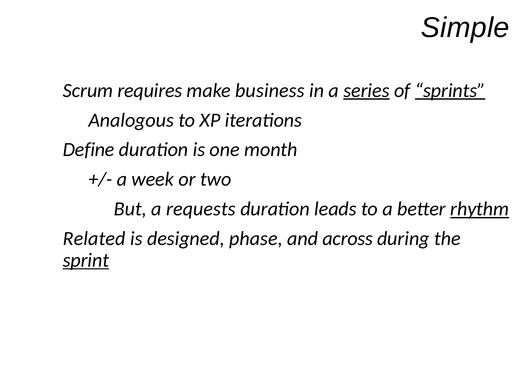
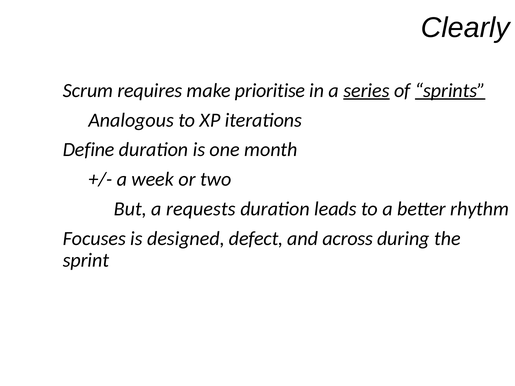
Simple: Simple -> Clearly
business: business -> prioritise
rhythm underline: present -> none
Related: Related -> Focuses
phase: phase -> defect
sprint underline: present -> none
